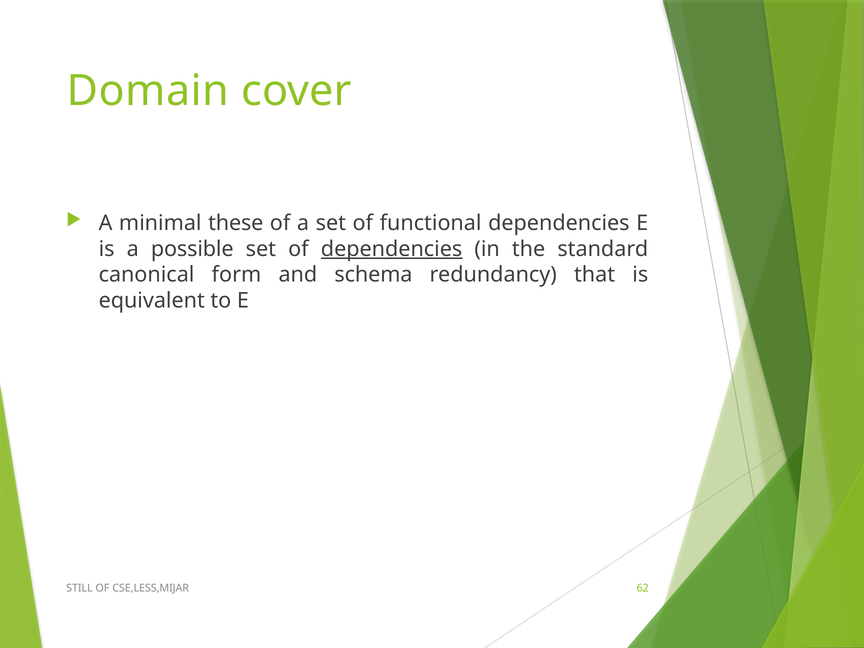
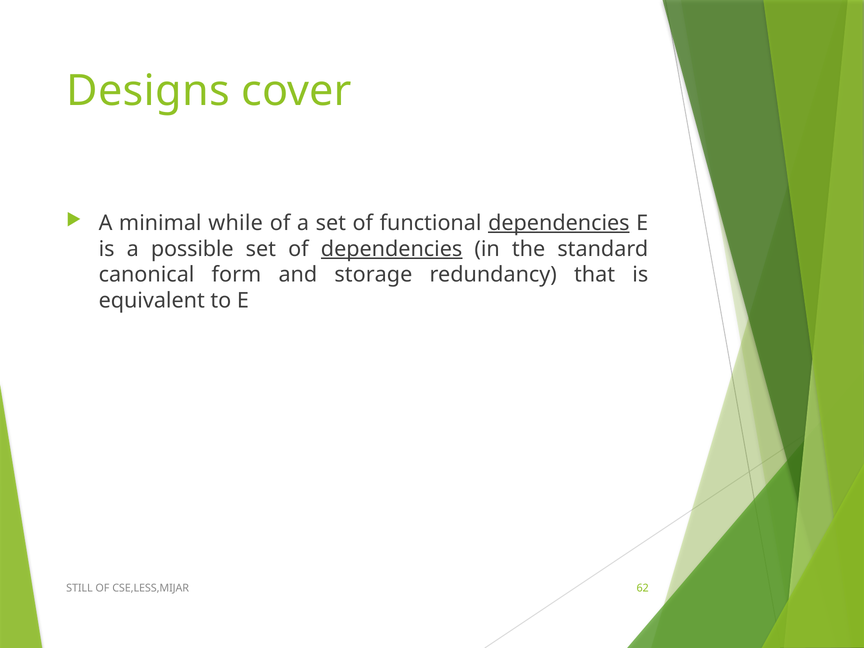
Domain: Domain -> Designs
these: these -> while
dependencies at (559, 223) underline: none -> present
schema: schema -> storage
